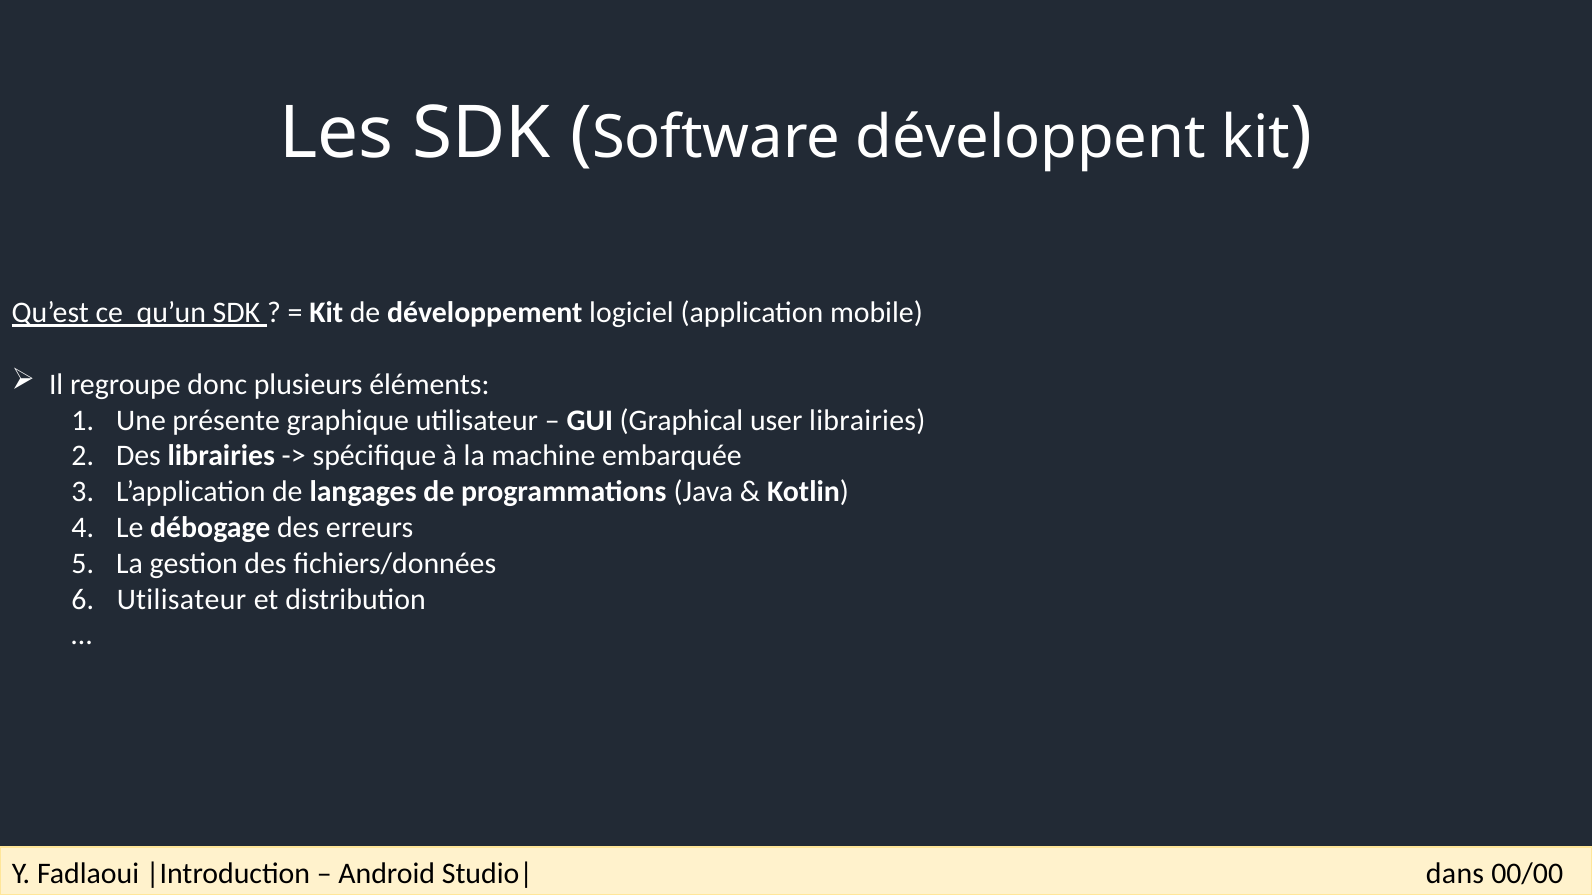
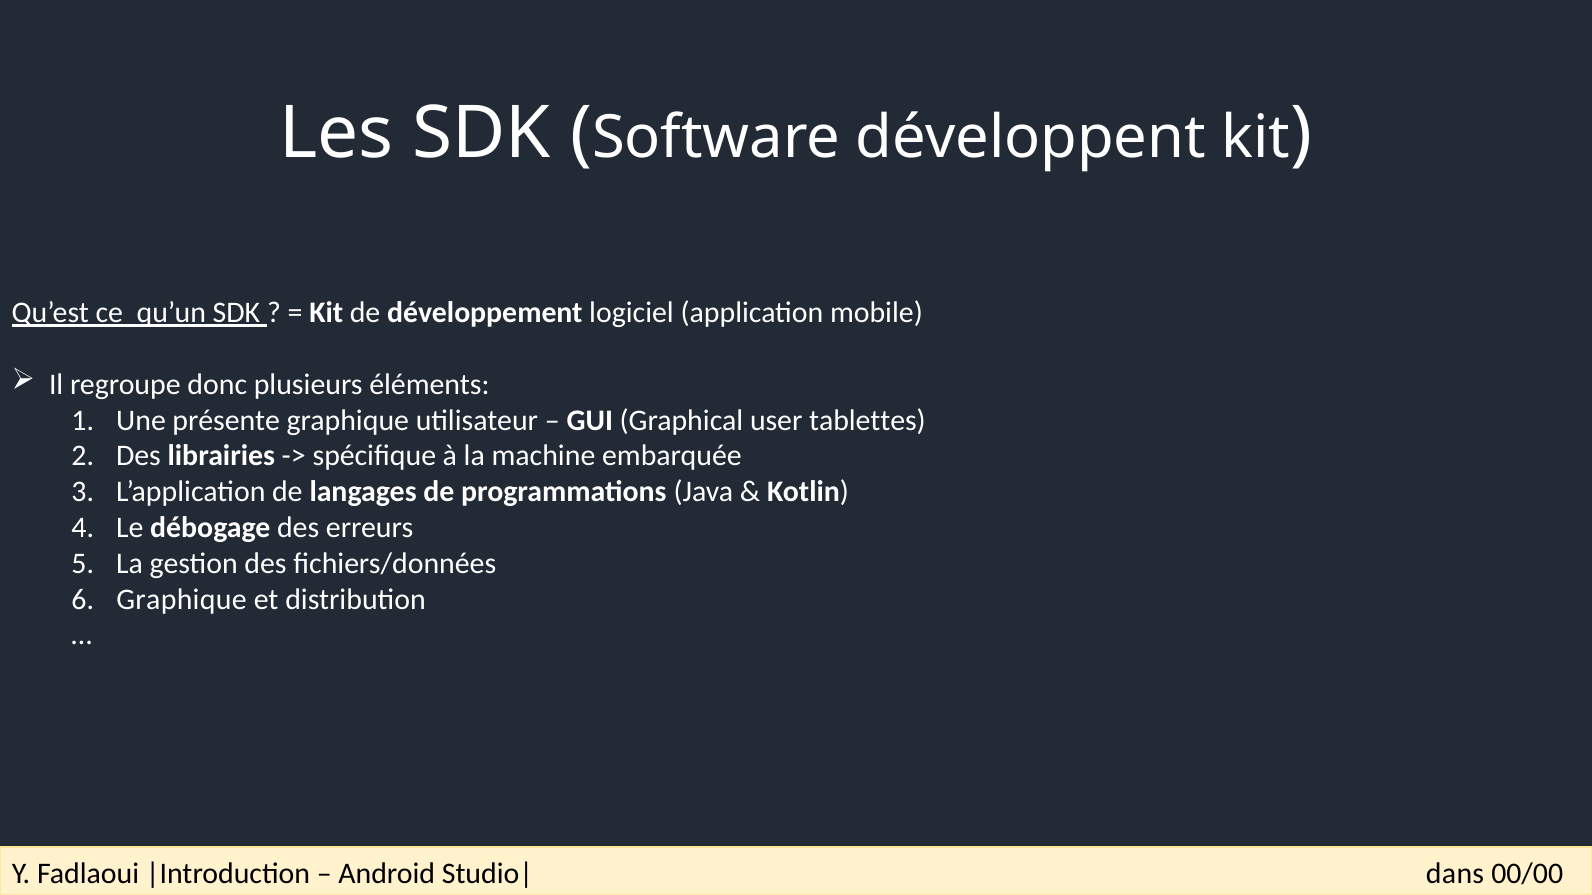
user librairies: librairies -> tablettes
Utilisateur at (182, 600): Utilisateur -> Graphique
